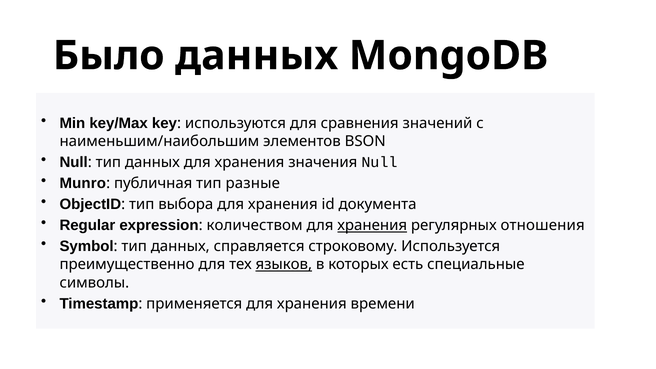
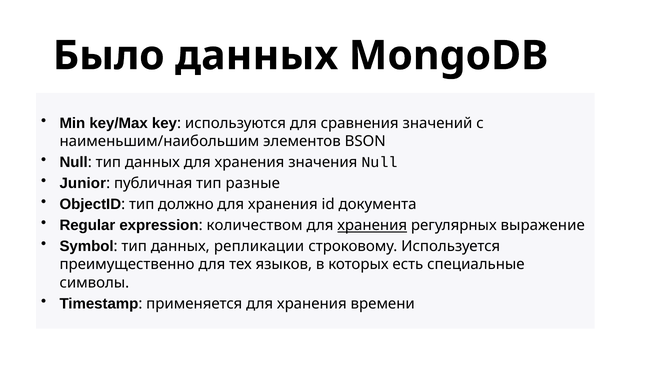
Munro: Munro -> Junior
выбора: выбора -> должно
отношения: отношения -> выражение
справляется: справляется -> репликации
языков underline: present -> none
